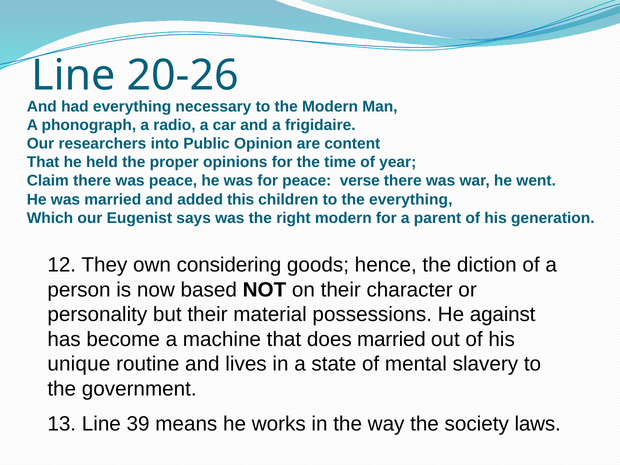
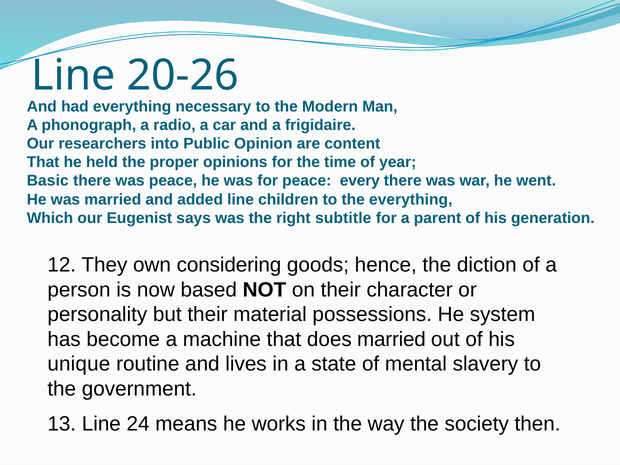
Claim: Claim -> Basic
verse: verse -> every
added this: this -> line
right modern: modern -> subtitle
against: against -> system
39: 39 -> 24
laws: laws -> then
